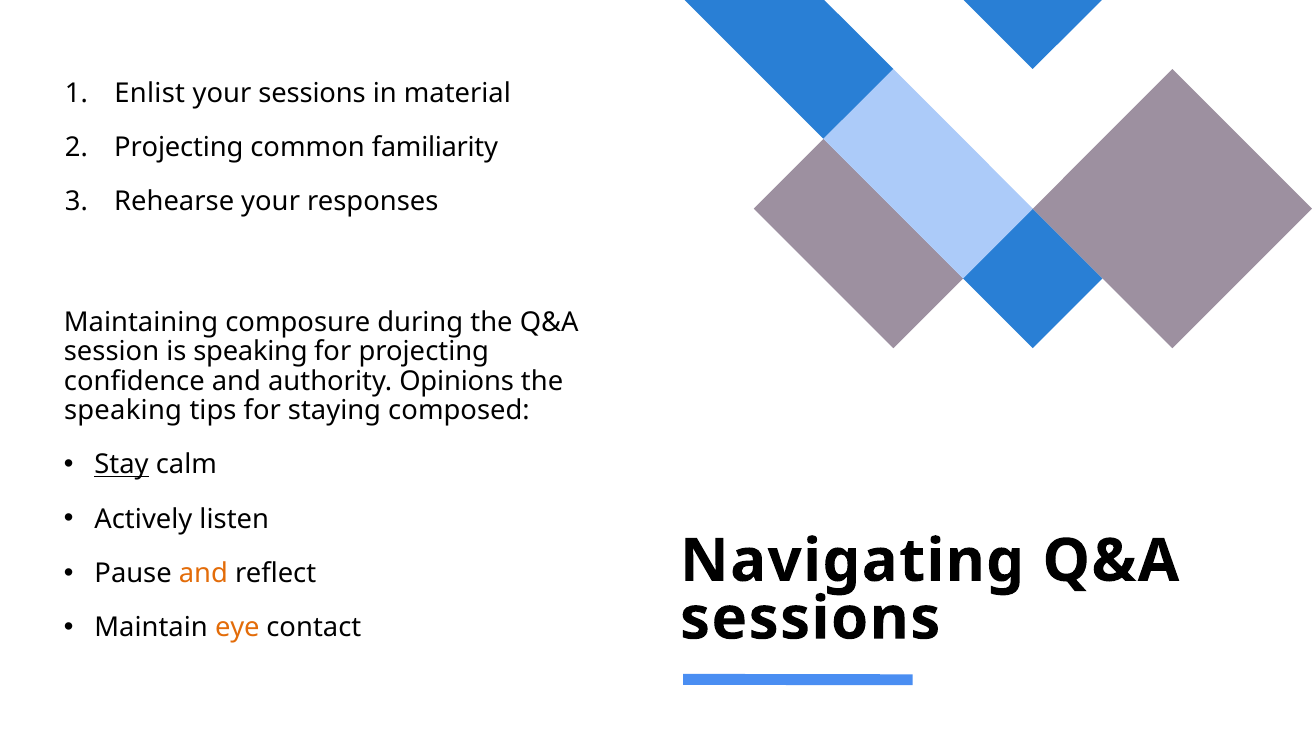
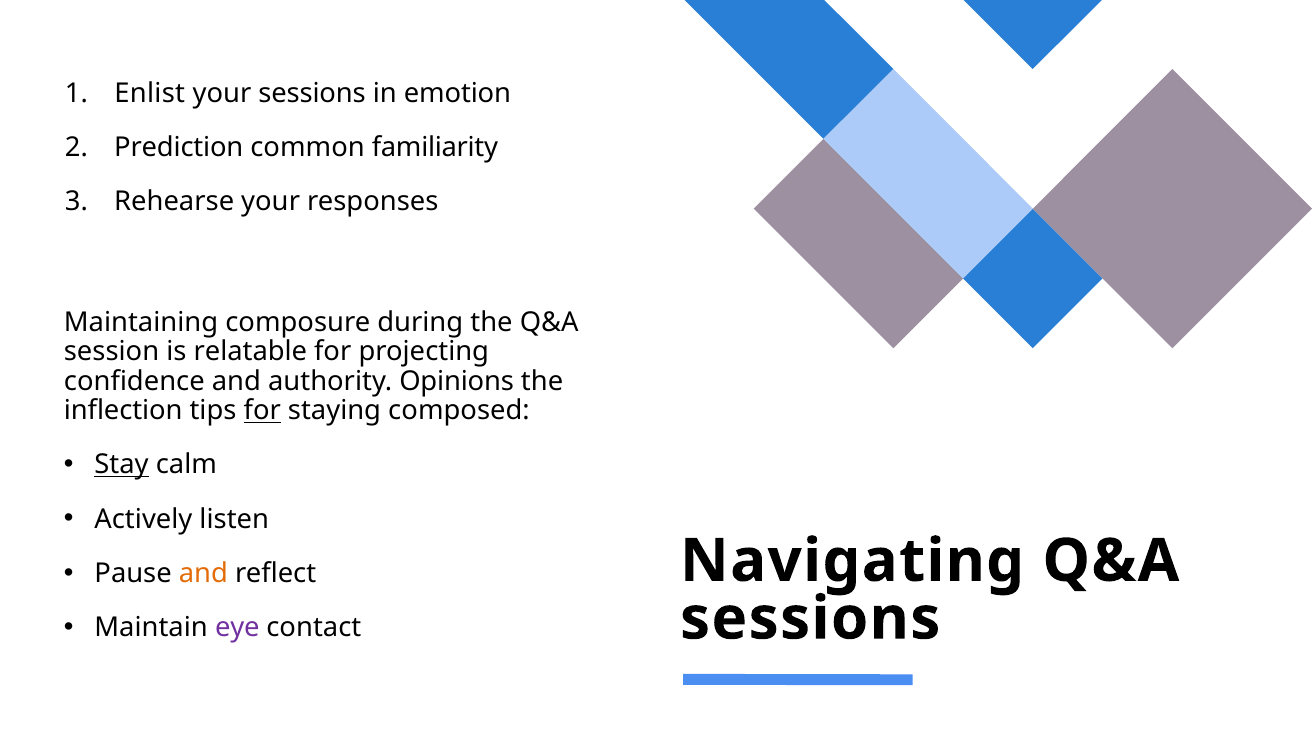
material: material -> emotion
Projecting at (179, 147): Projecting -> Prediction
is speaking: speaking -> relatable
speaking at (123, 411): speaking -> inflection
for at (262, 411) underline: none -> present
eye colour: orange -> purple
